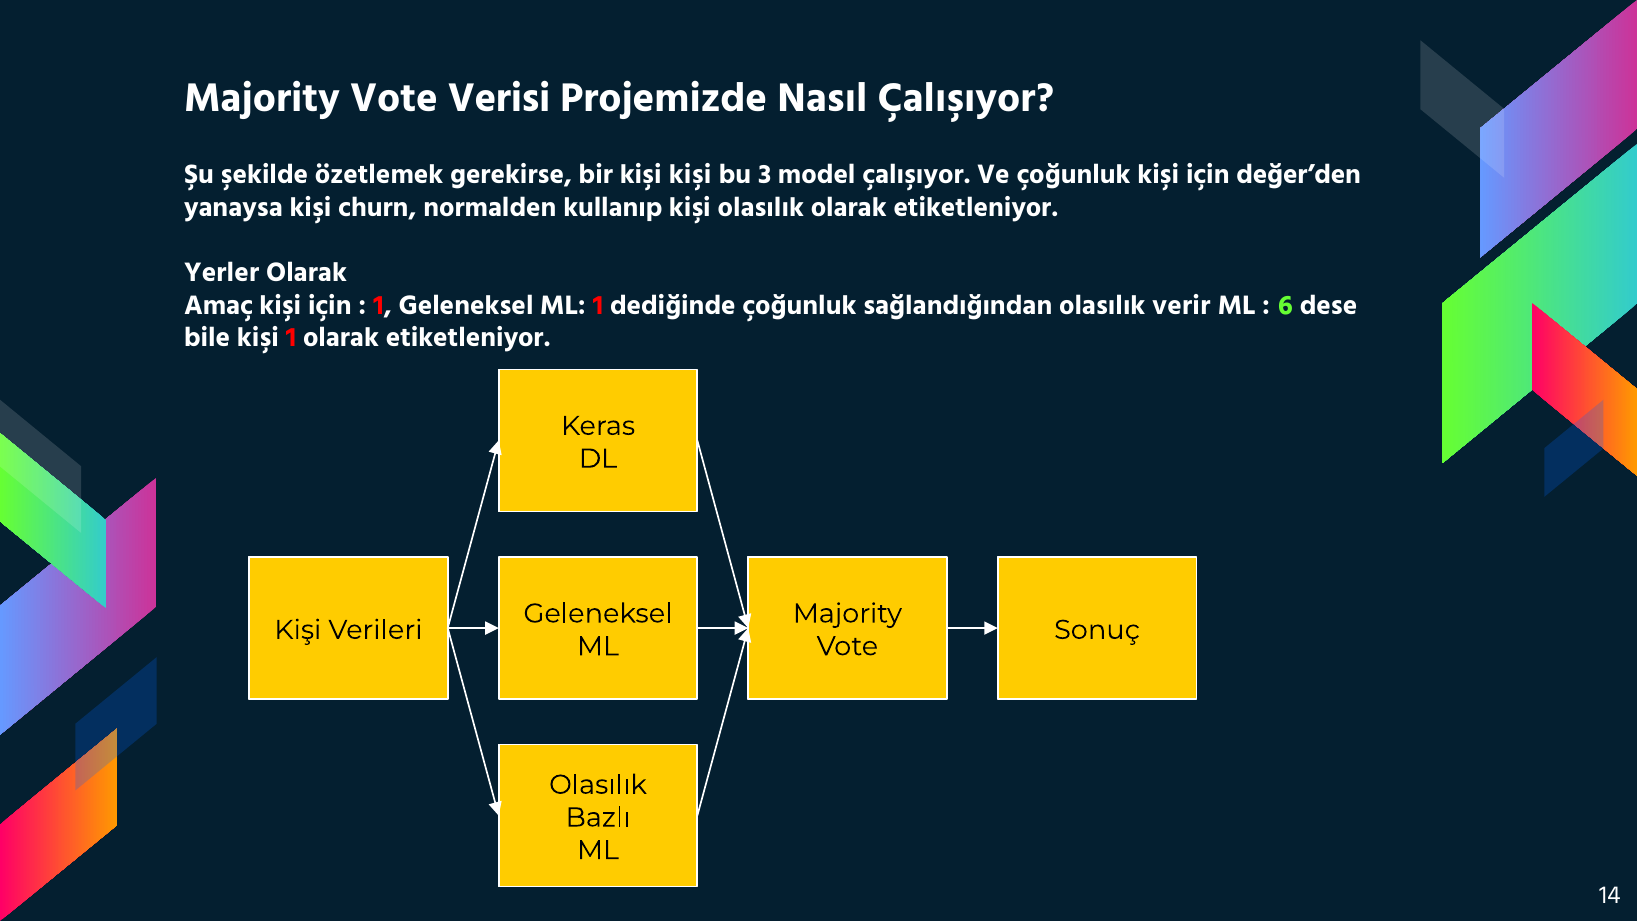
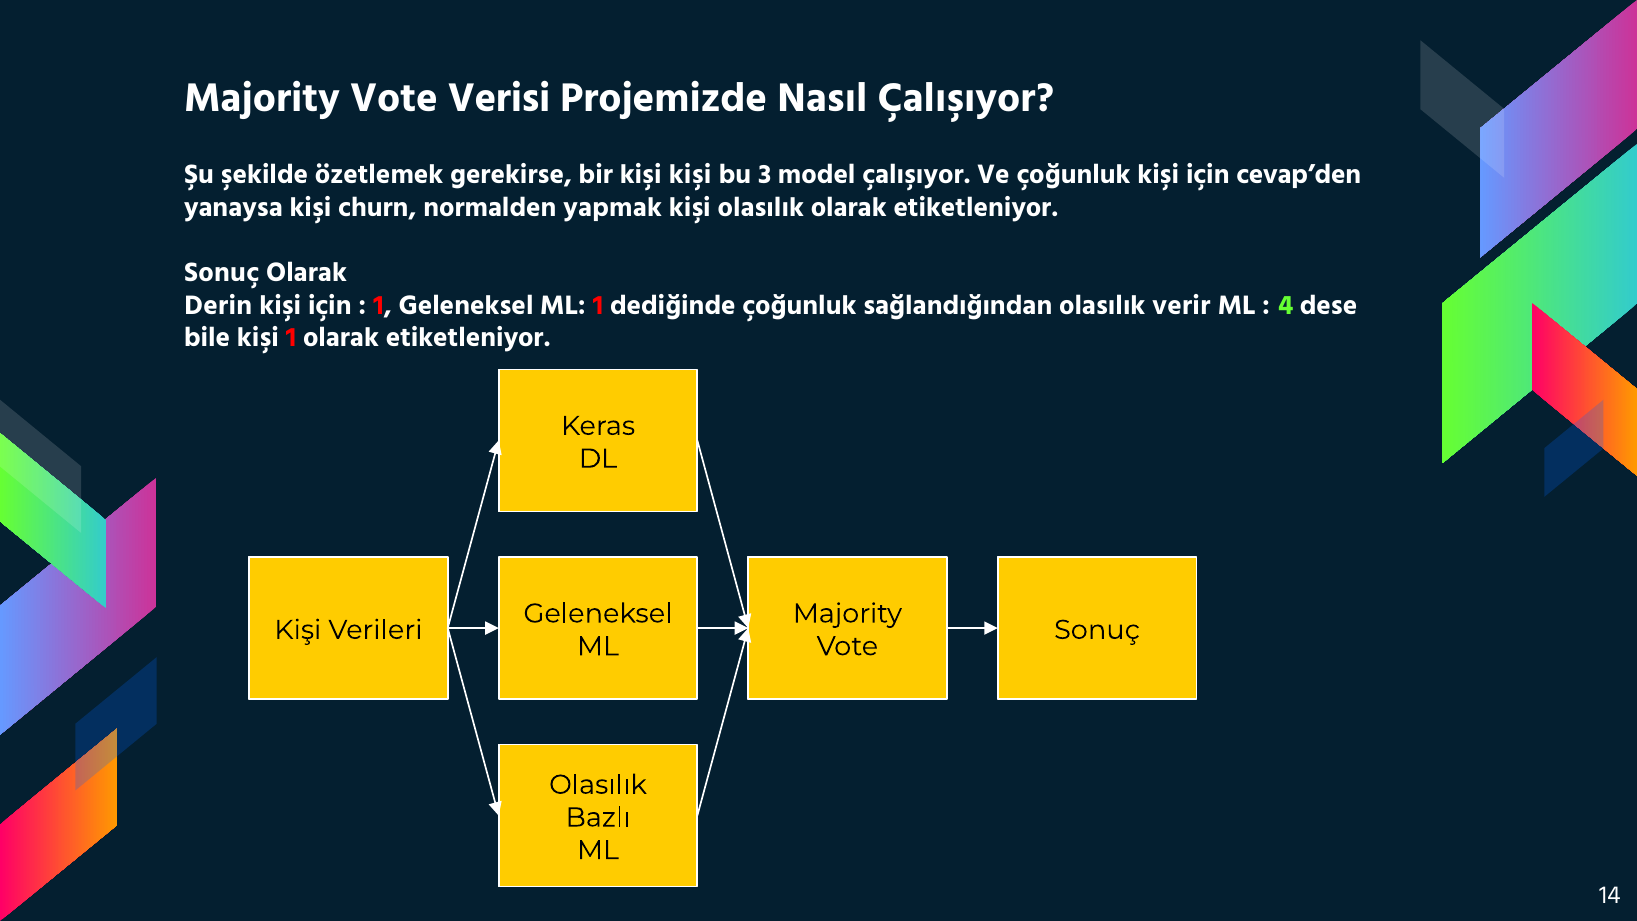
değer’den: değer’den -> cevap’den
kullanıp: kullanıp -> yapmak
Yerler at (222, 272): Yerler -> Sonuç
Amaç: Amaç -> Derin
6: 6 -> 4
